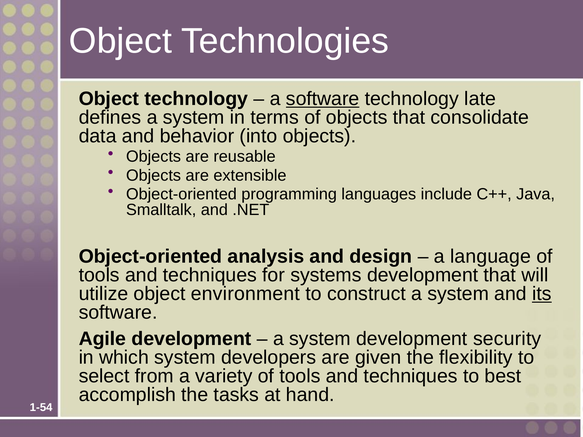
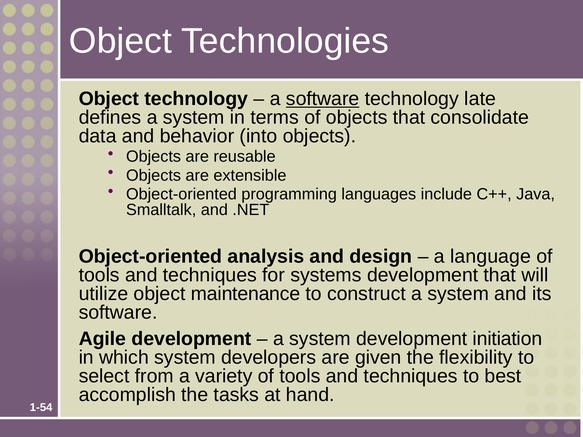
environment: environment -> maintenance
its underline: present -> none
security: security -> initiation
